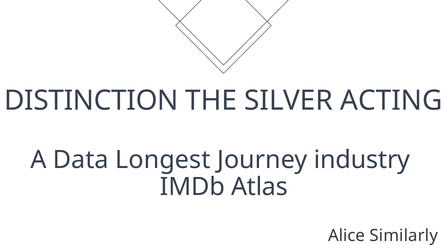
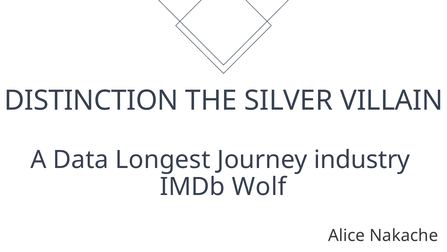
ACTING: ACTING -> VILLAIN
Atlas: Atlas -> Wolf
Similarly: Similarly -> Nakache
